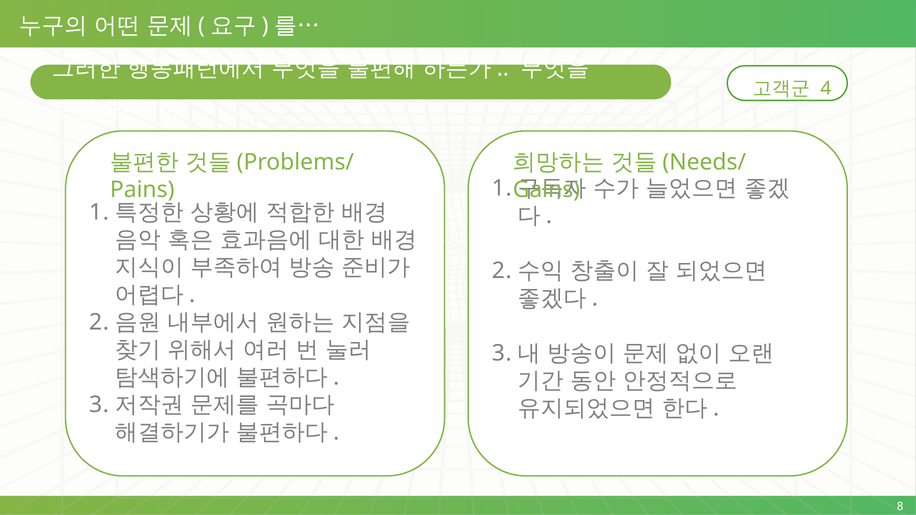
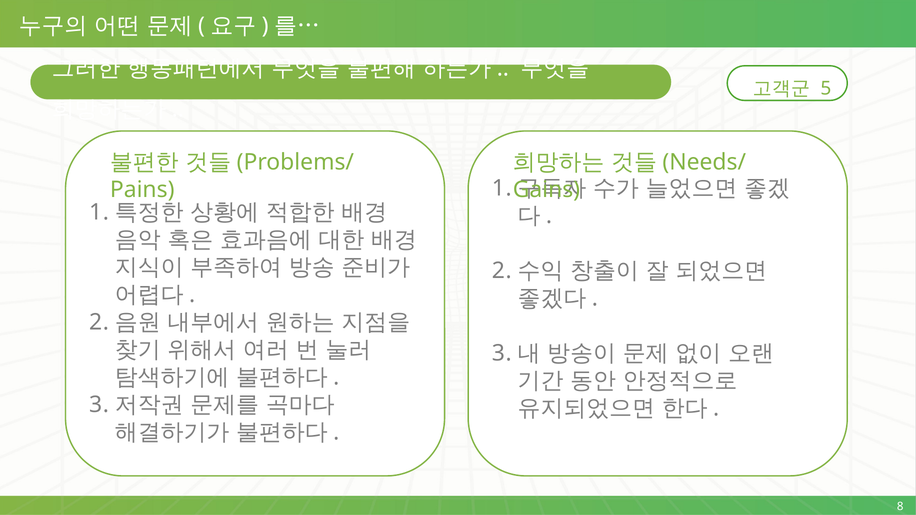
4: 4 -> 5
